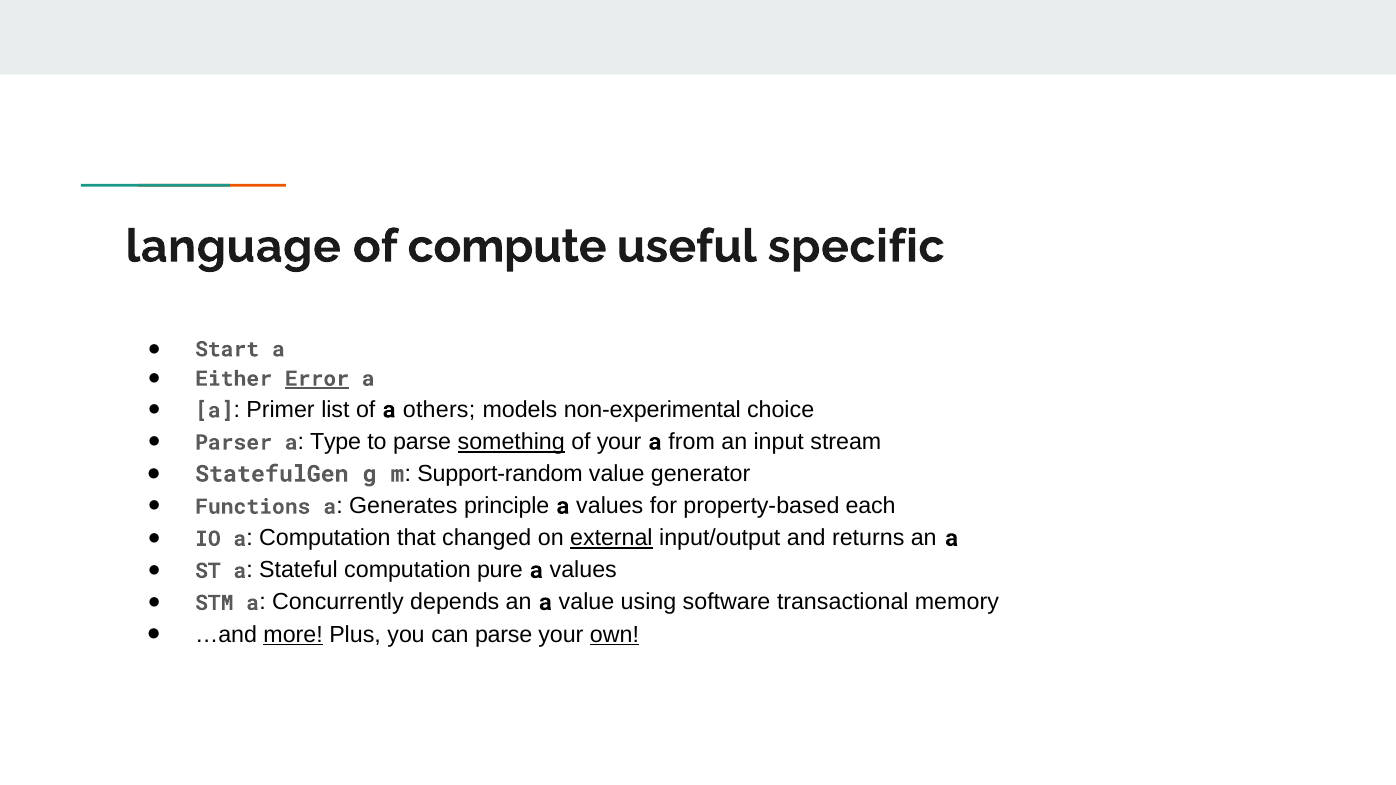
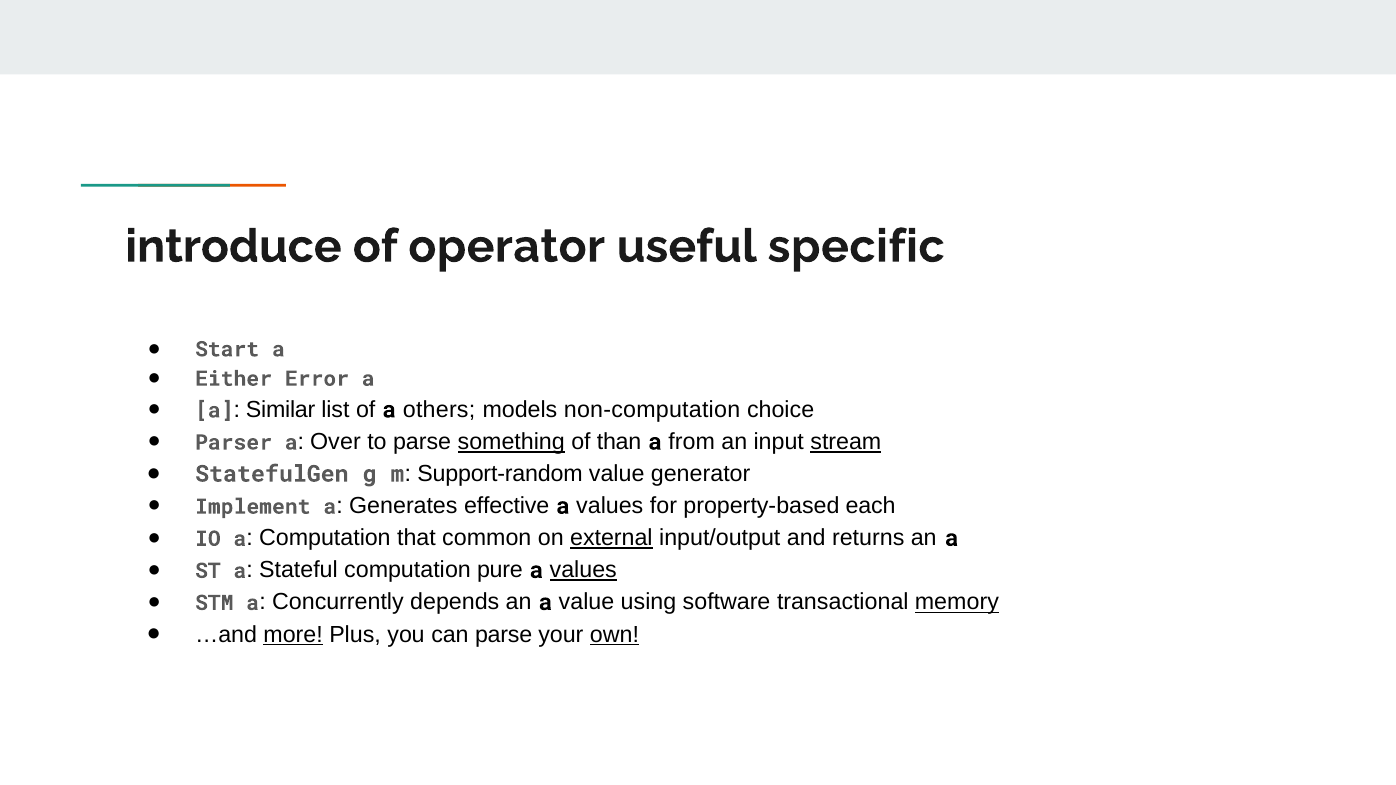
language: language -> introduce
compute: compute -> operator
Error underline: present -> none
Primer: Primer -> Similar
non-experimental: non-experimental -> non-computation
Type: Type -> Over
of your: your -> than
stream underline: none -> present
Functions: Functions -> Implement
principle: principle -> effective
changed: changed -> common
values at (583, 570) underline: none -> present
memory underline: none -> present
